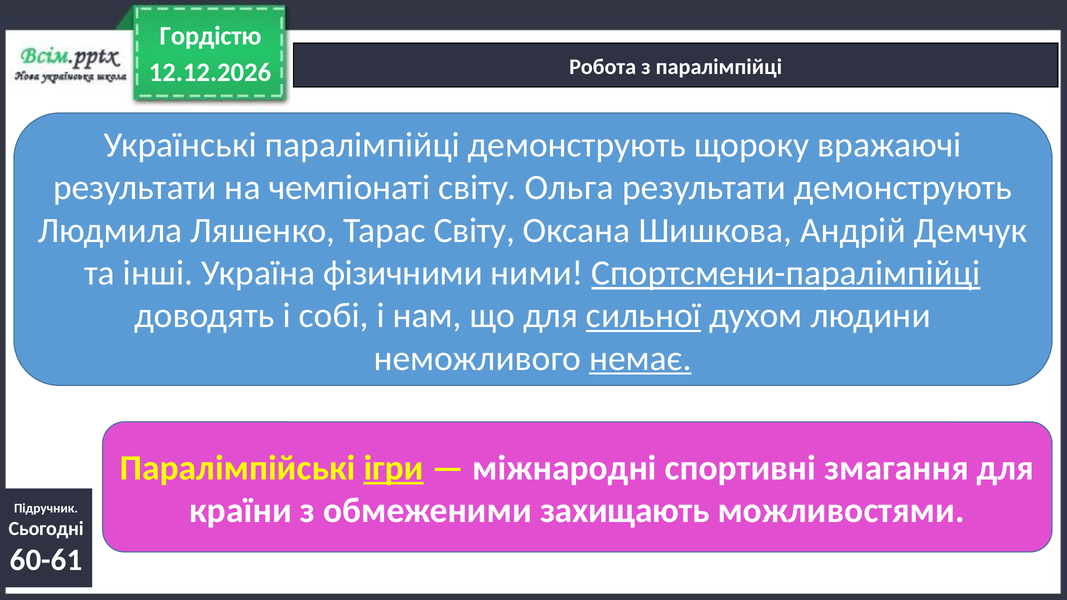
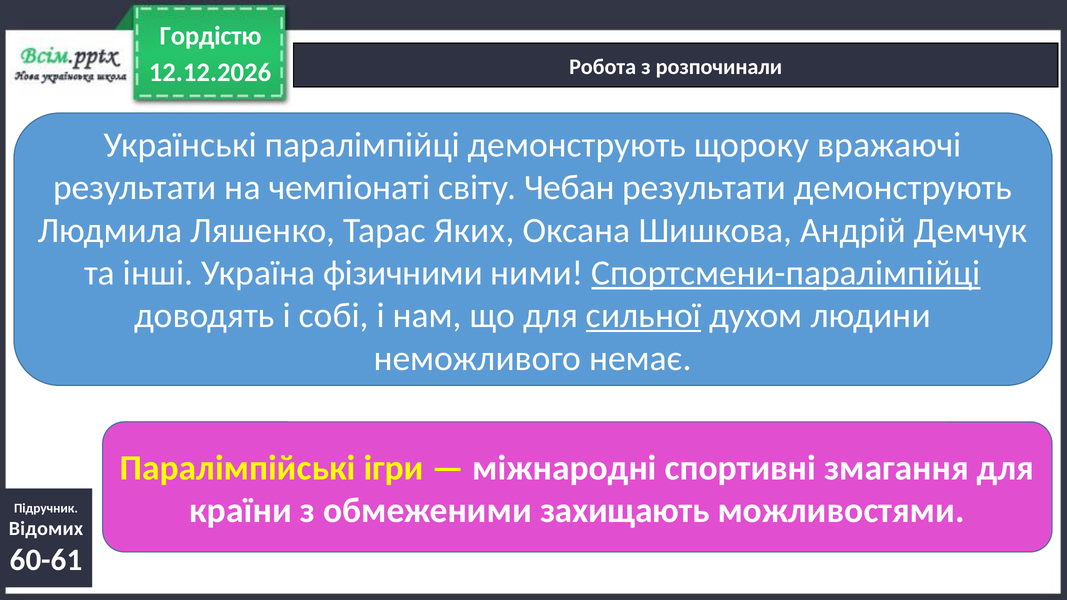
з паралімпійці: паралімпійці -> розпочинали
Ольга: Ольга -> Чебан
Тарас Світу: Світу -> Яких
немає underline: present -> none
ігри underline: present -> none
Сьогодні: Сьогодні -> Відомих
